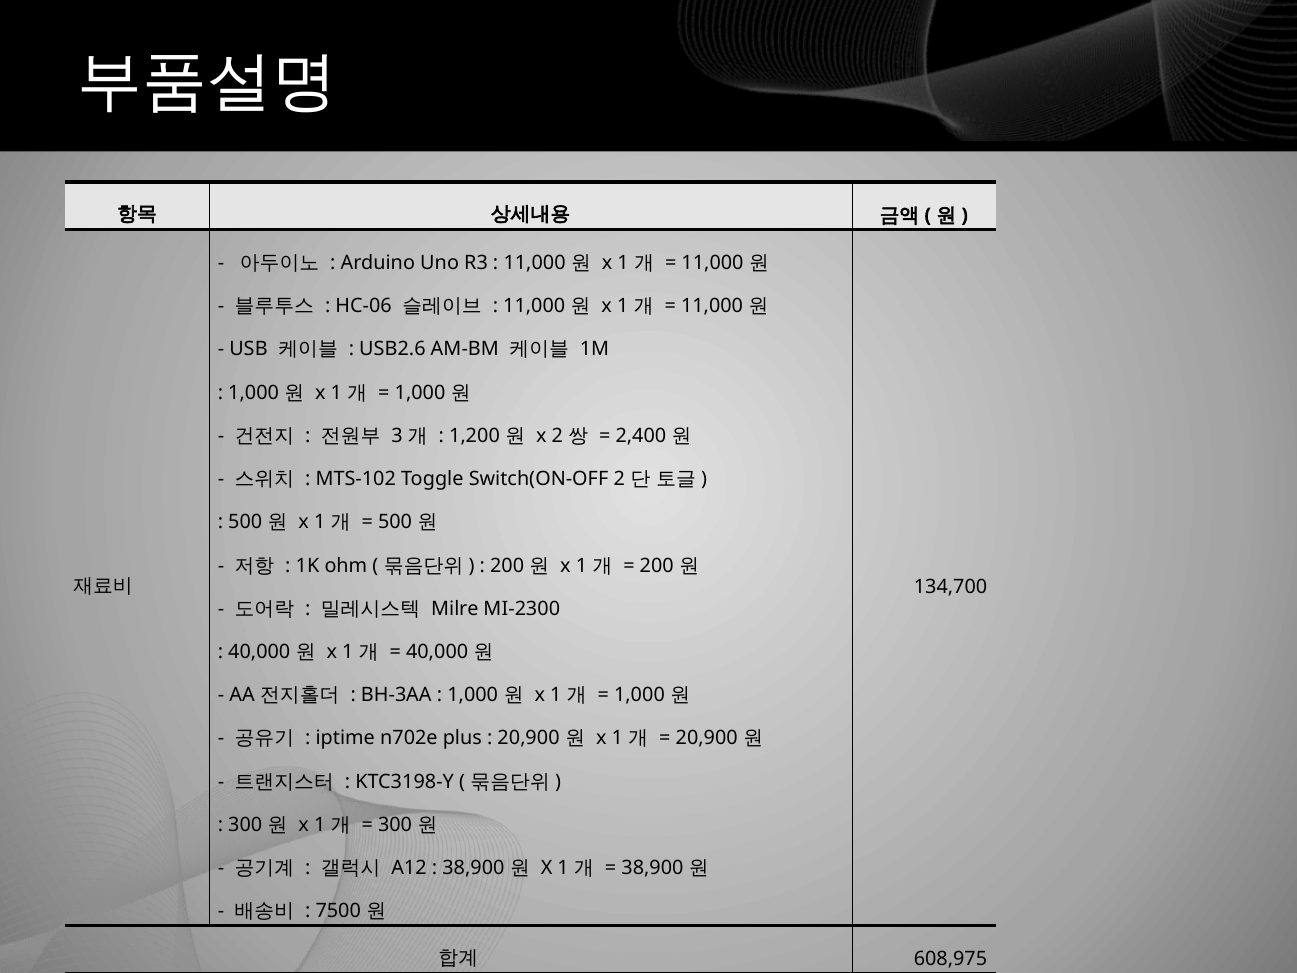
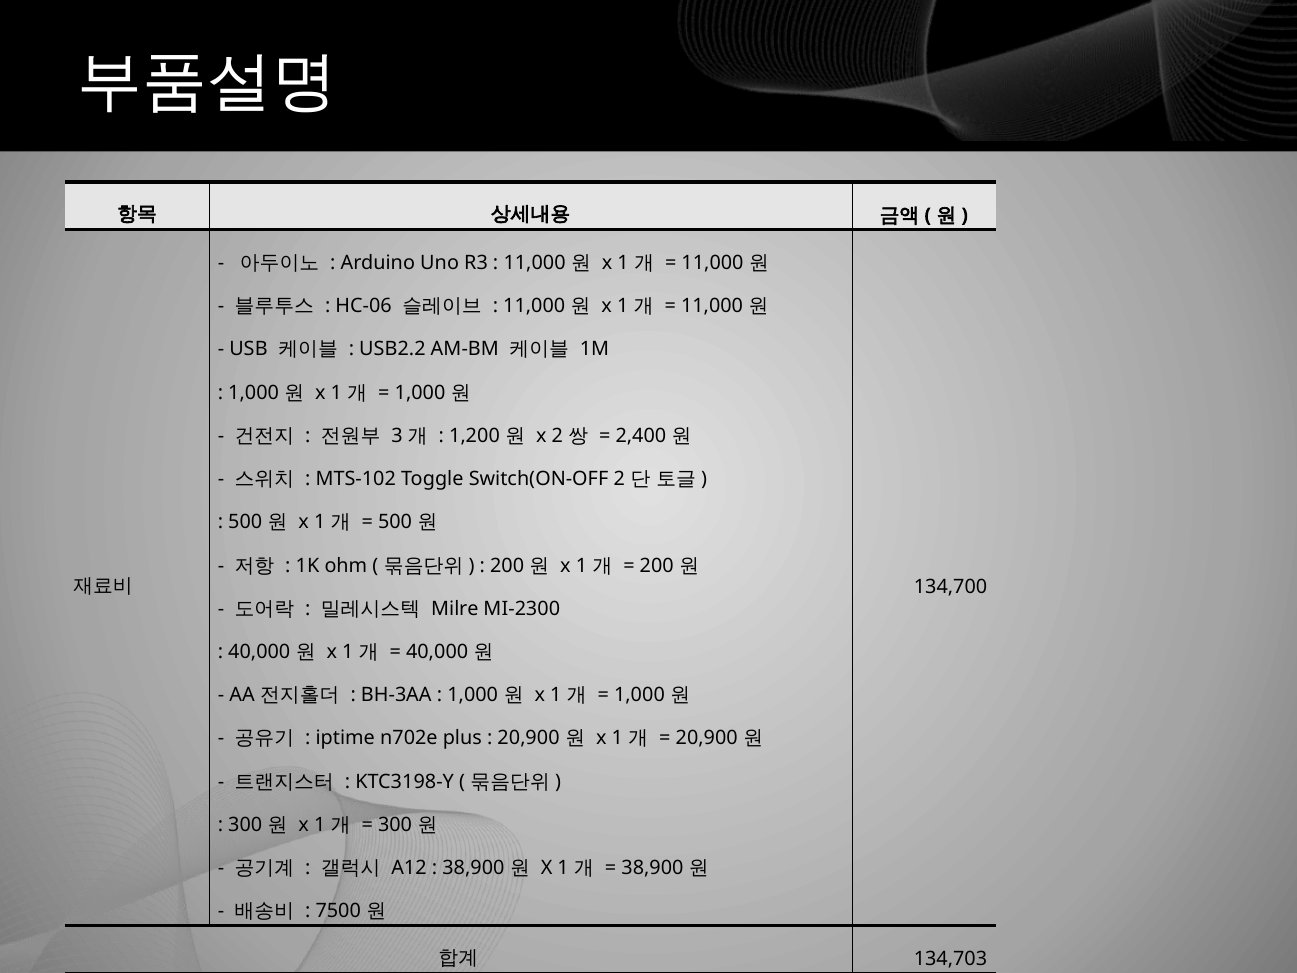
USB2.6: USB2.6 -> USB2.2
608,975: 608,975 -> 134,703
